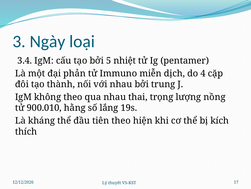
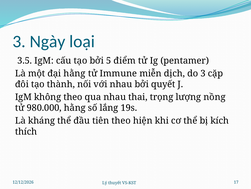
3.4: 3.4 -> 3.5
nhiệt: nhiệt -> điểm
đại phản: phản -> hằng
Immuno: Immuno -> Immune
do 4: 4 -> 3
trung: trung -> quyết
900.010: 900.010 -> 980.000
